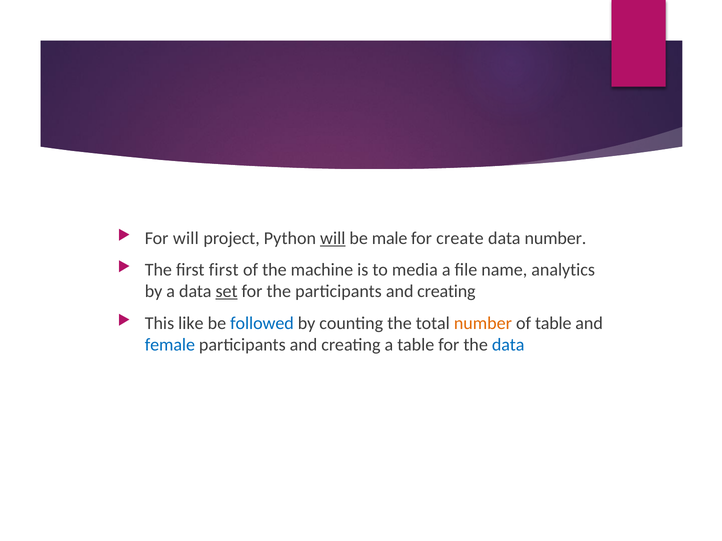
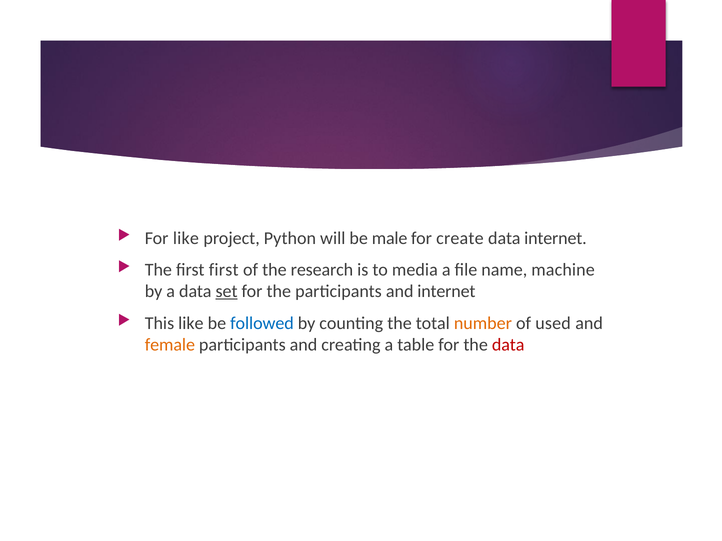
For will: will -> like
will at (333, 238) underline: present -> none
data number: number -> internet
machine: machine -> research
analytics: analytics -> machine
the participants and creating: creating -> internet
of table: table -> used
female colour: blue -> orange
data at (508, 345) colour: blue -> red
